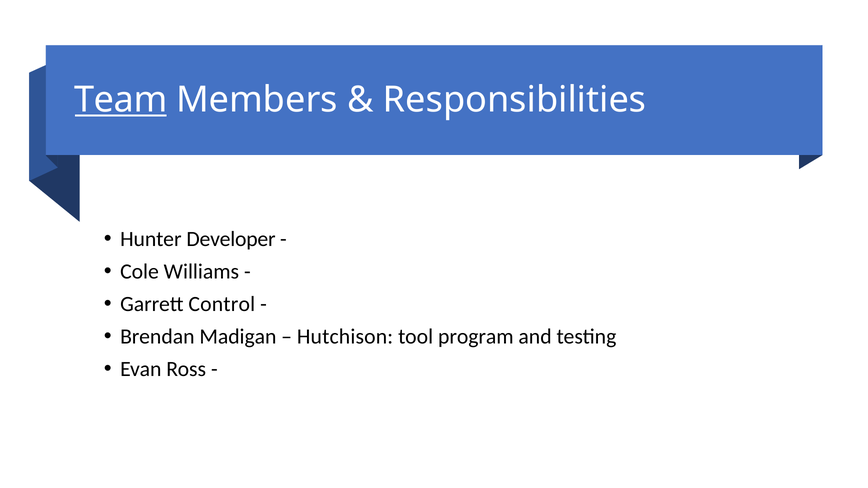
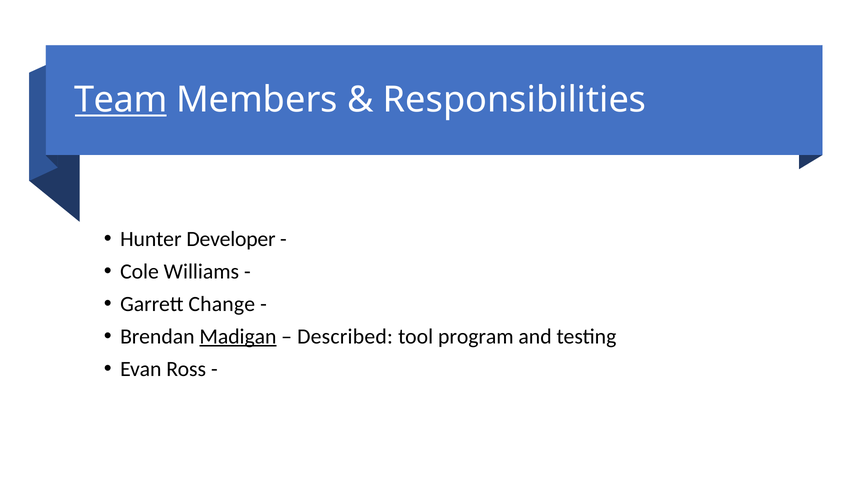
Control: Control -> Change
Madigan underline: none -> present
Hutchison: Hutchison -> Described
